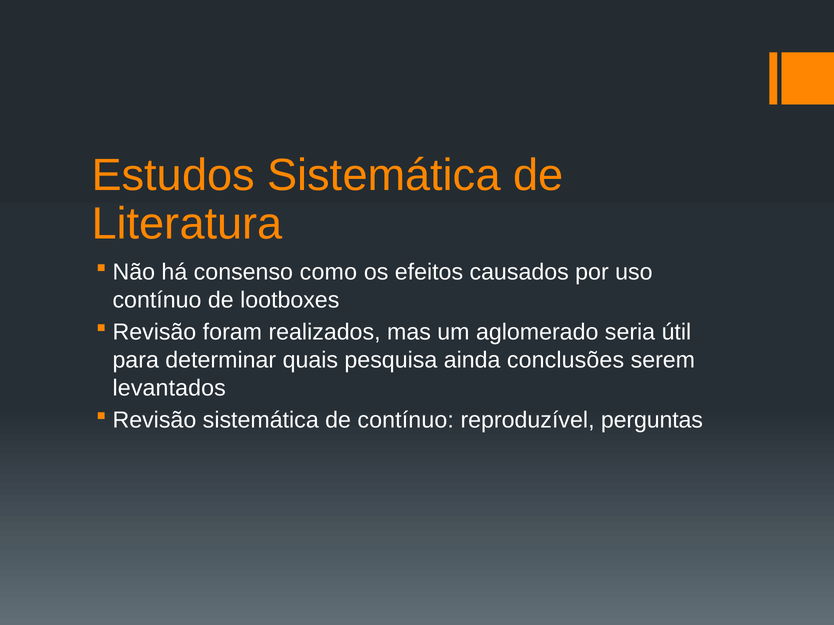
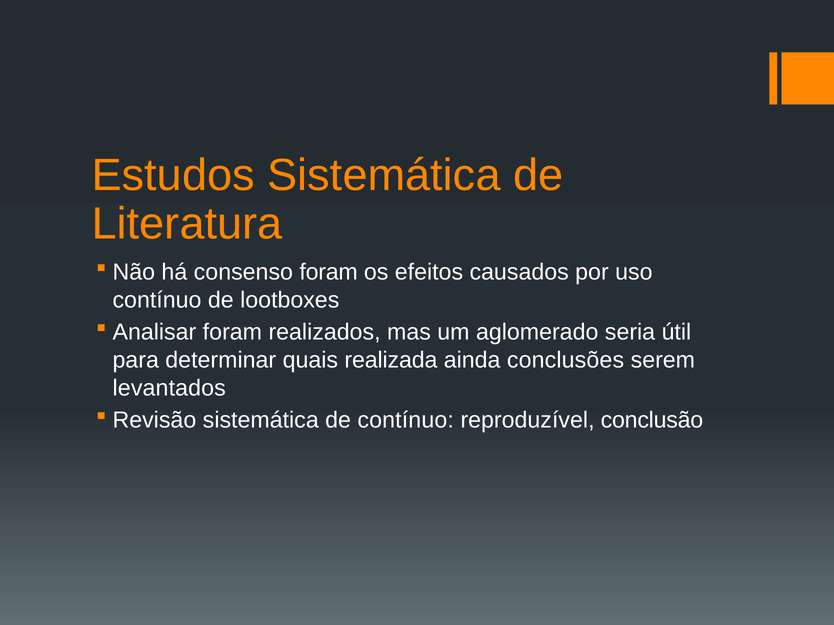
consenso como: como -> foram
Revisão at (154, 333): Revisão -> Analisar
pesquisa: pesquisa -> realizada
perguntas: perguntas -> conclusão
